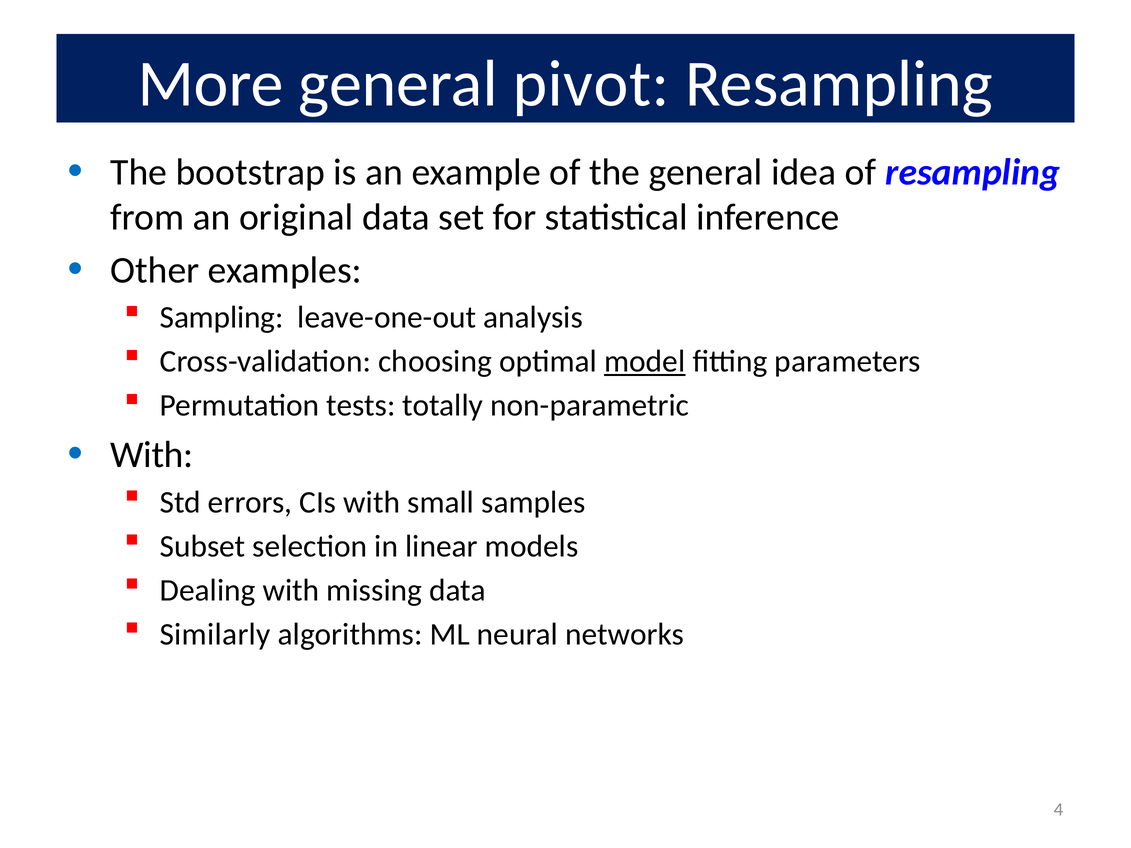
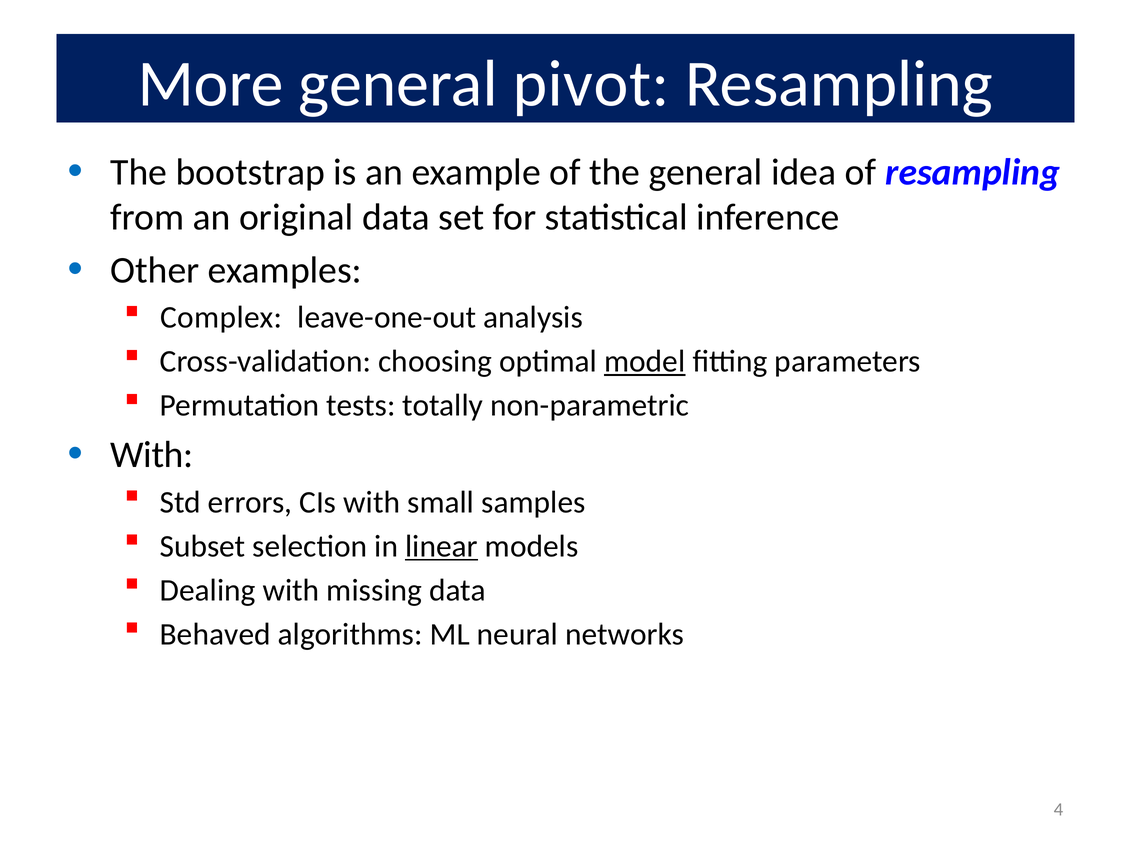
Sampling: Sampling -> Complex
linear underline: none -> present
Similarly: Similarly -> Behaved
